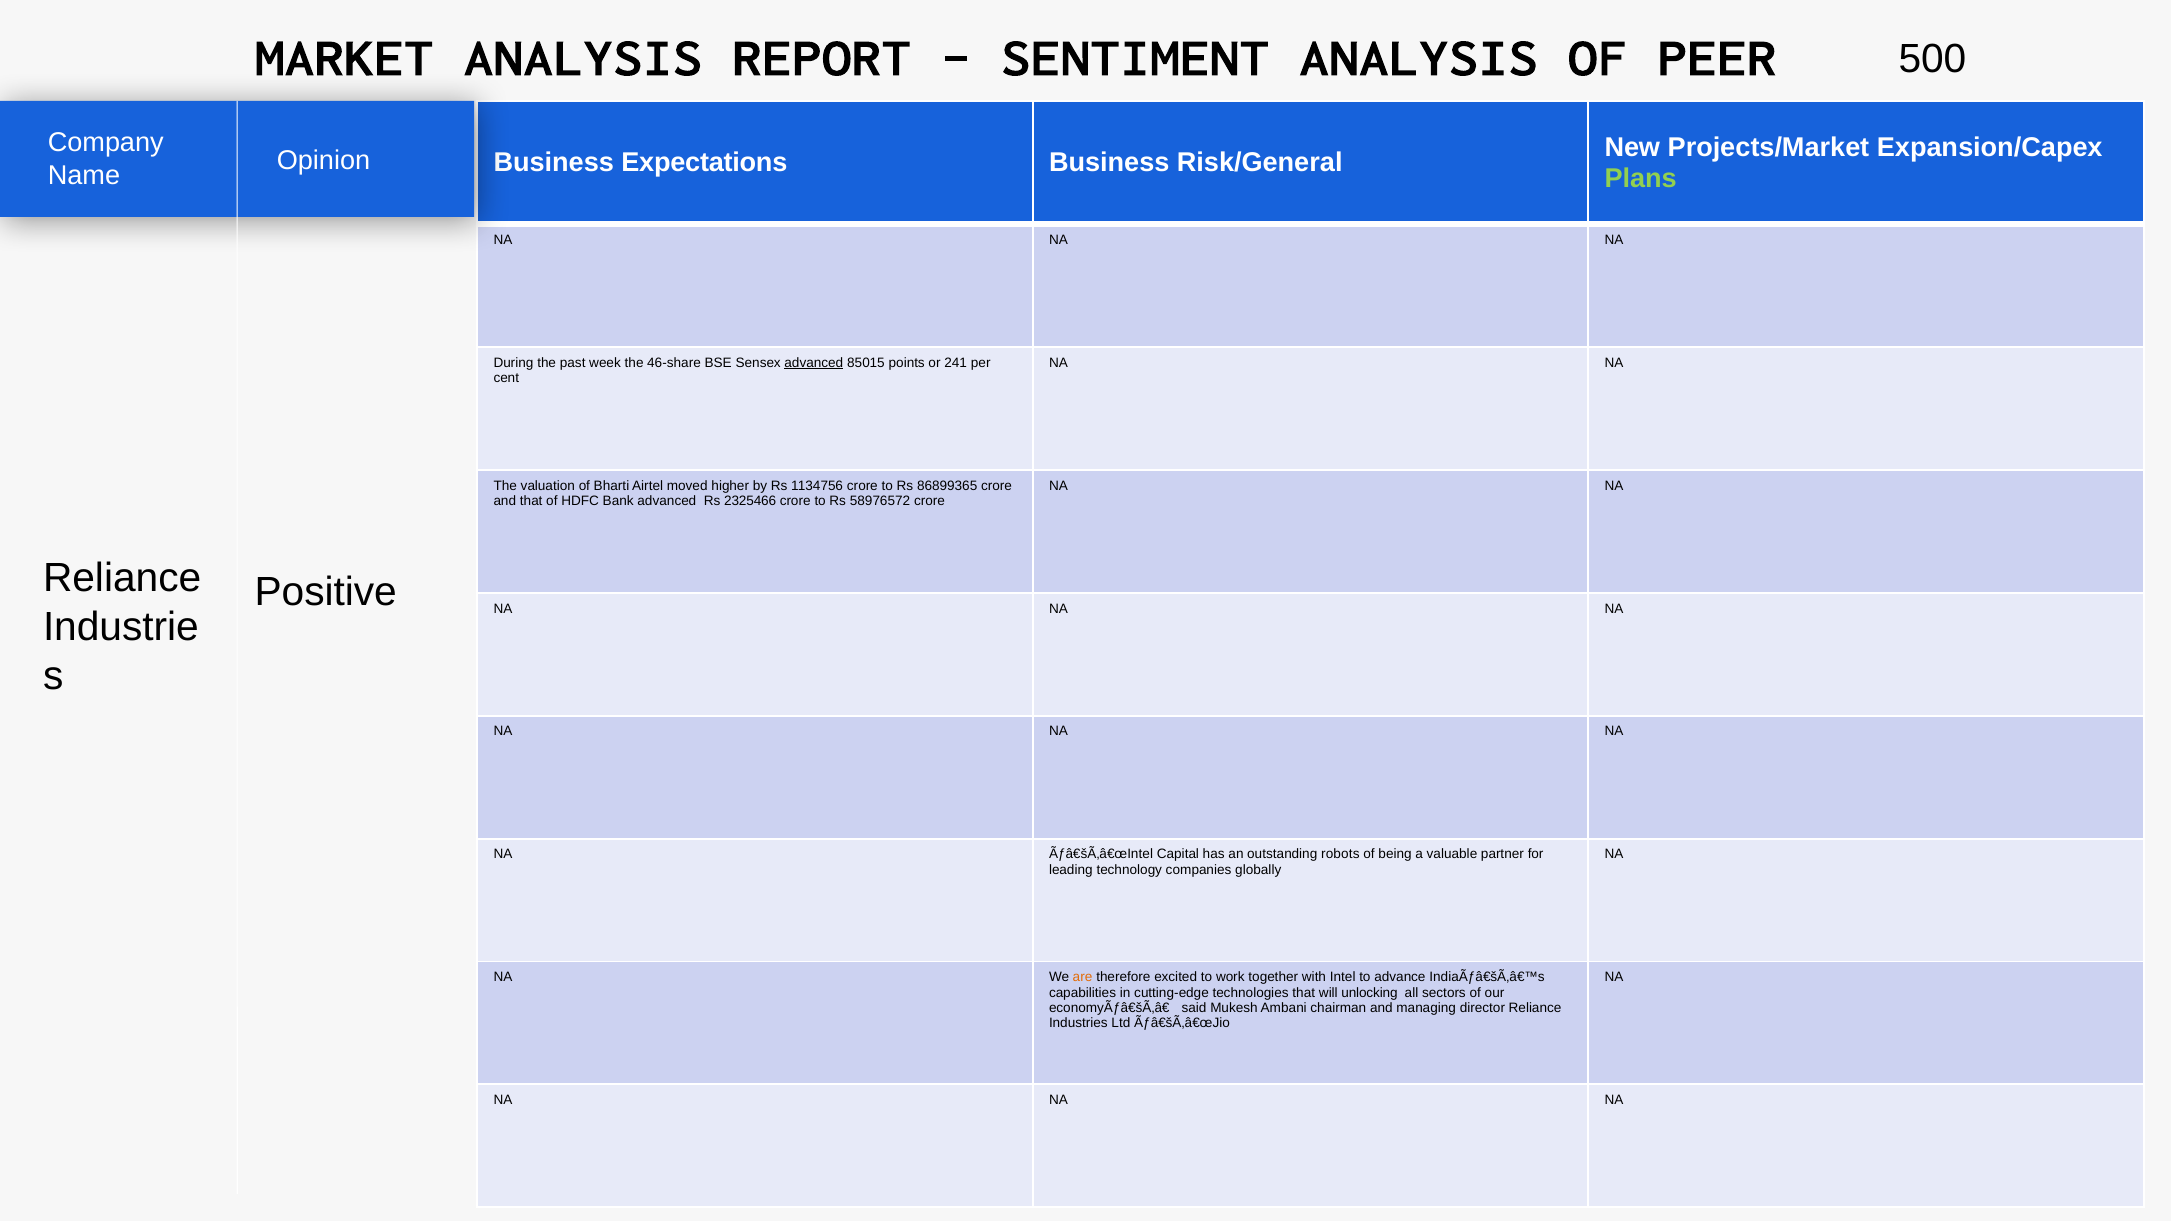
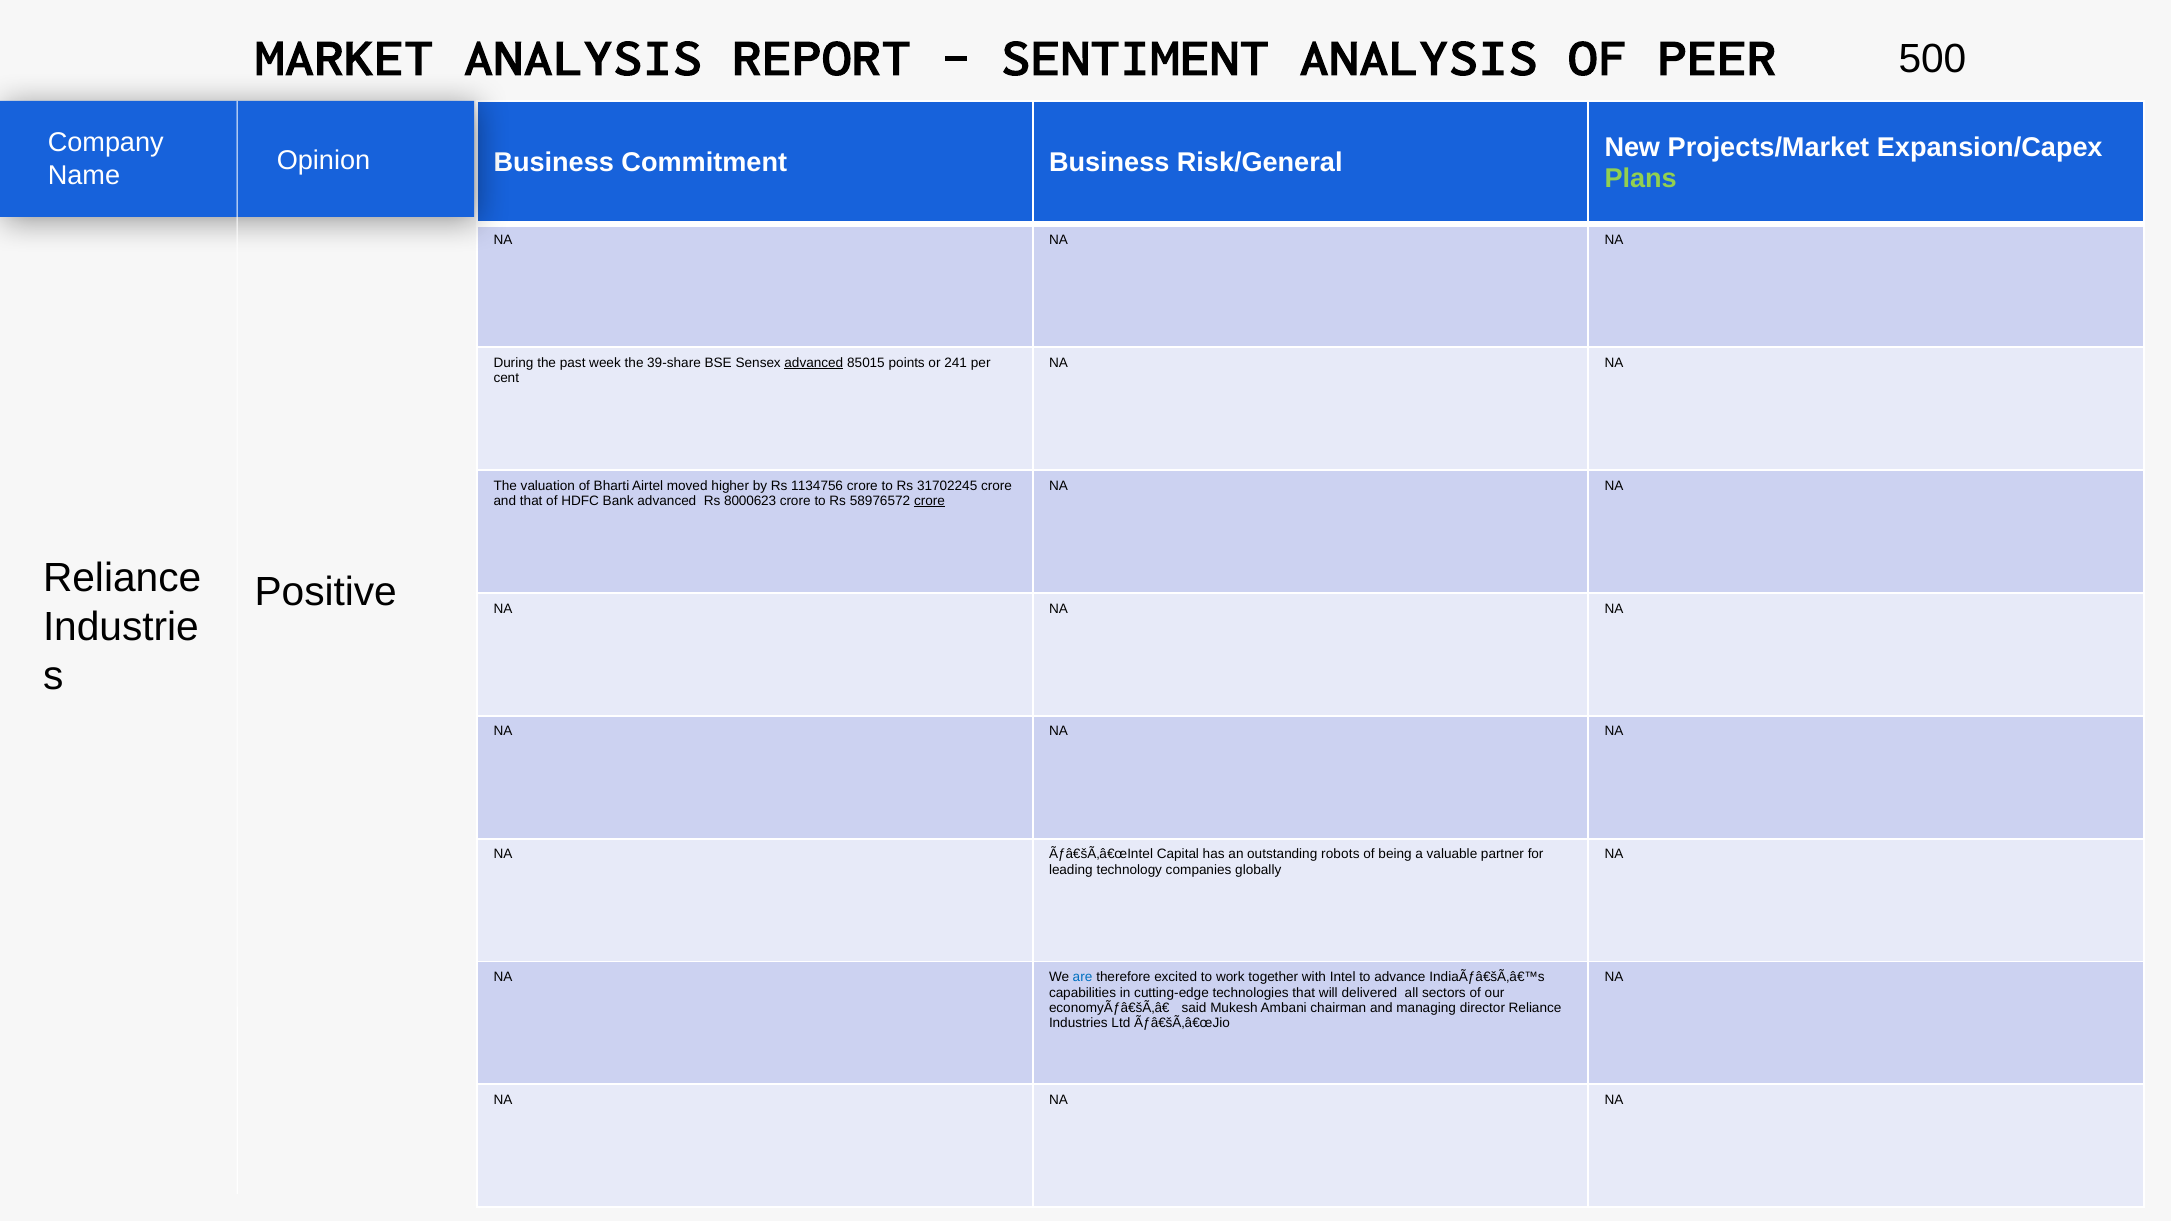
Expectations: Expectations -> Commitment
46-share: 46-share -> 39-share
86899365: 86899365 -> 31702245
2325466: 2325466 -> 8000623
crore at (930, 501) underline: none -> present
are colour: orange -> blue
unlocking: unlocking -> delivered
